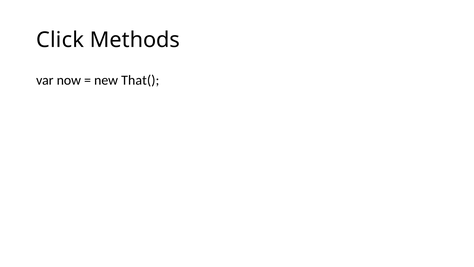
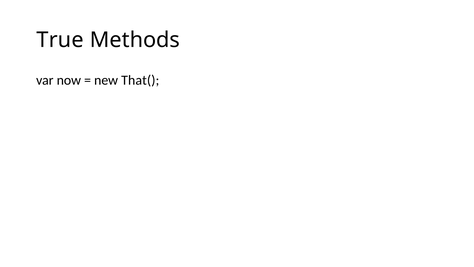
Click: Click -> True
